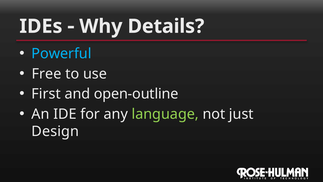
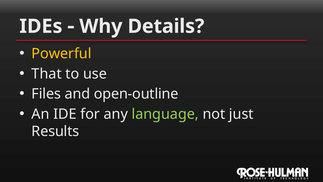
Powerful colour: light blue -> yellow
Free: Free -> That
First: First -> Files
Design: Design -> Results
